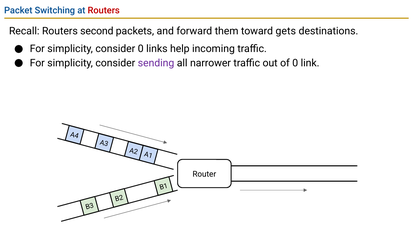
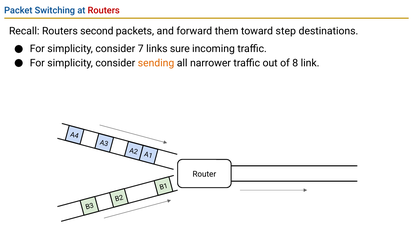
gets: gets -> step
consider 0: 0 -> 7
help: help -> sure
sending colour: purple -> orange
of 0: 0 -> 8
